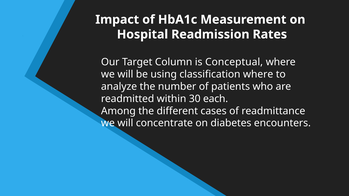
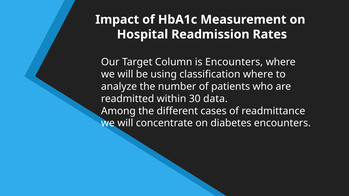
is Conceptual: Conceptual -> Encounters
each: each -> data
